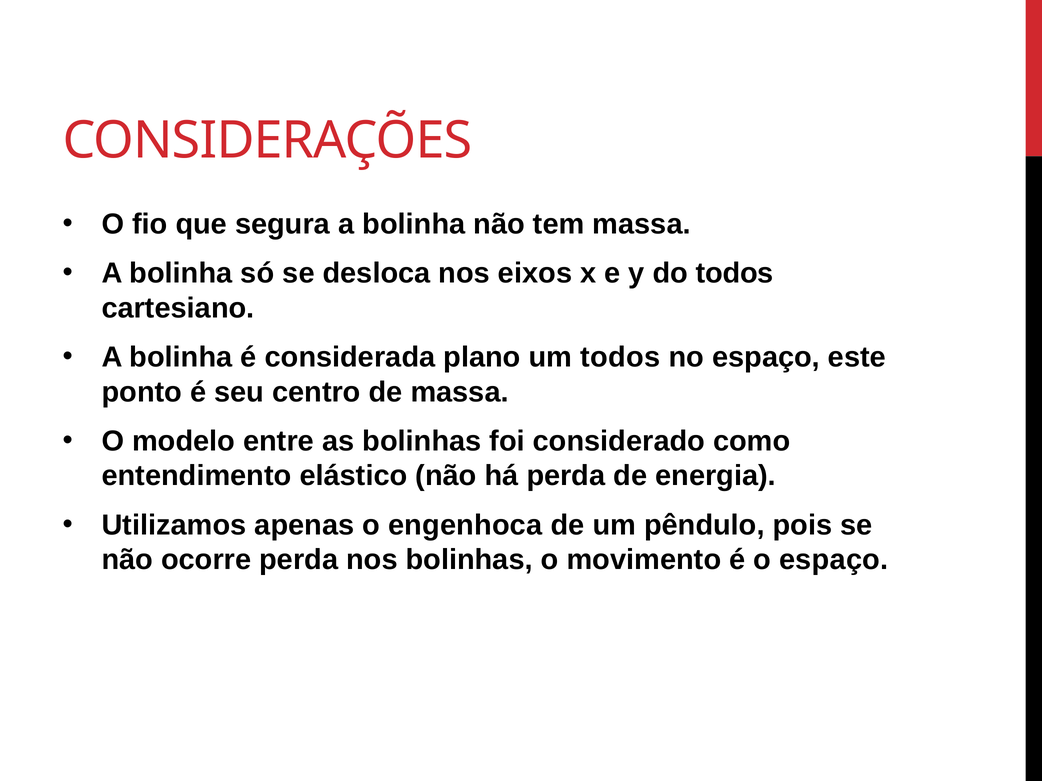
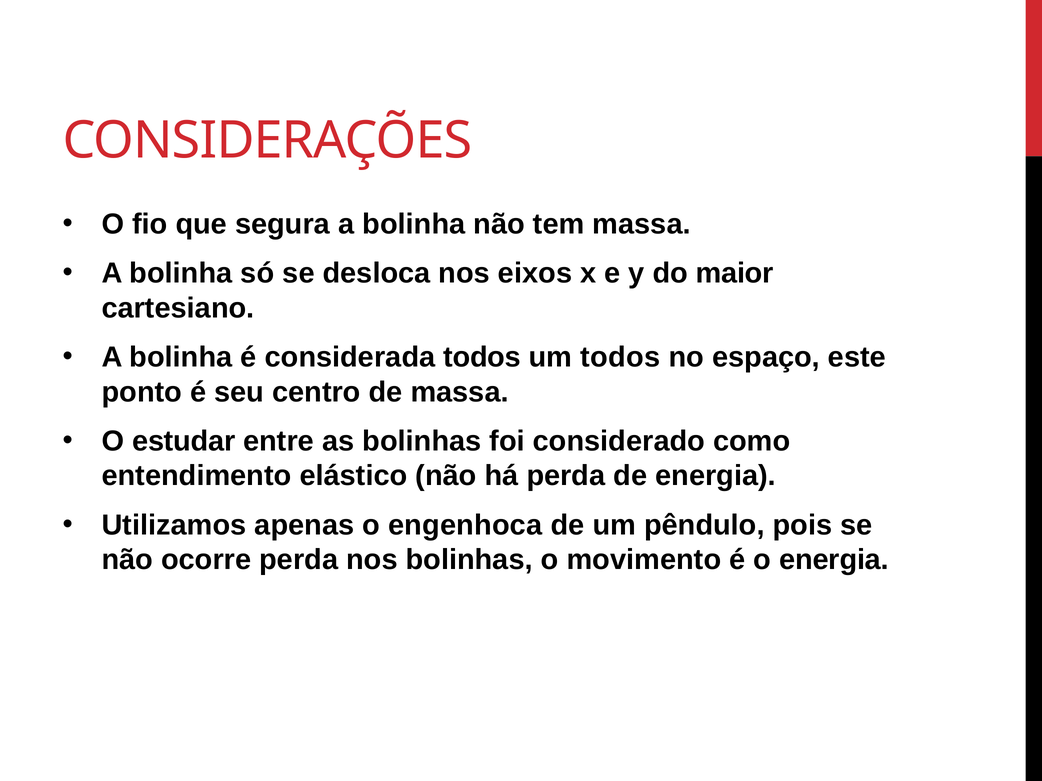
do todos: todos -> maior
considerada plano: plano -> todos
modelo: modelo -> estudar
o espaço: espaço -> energia
